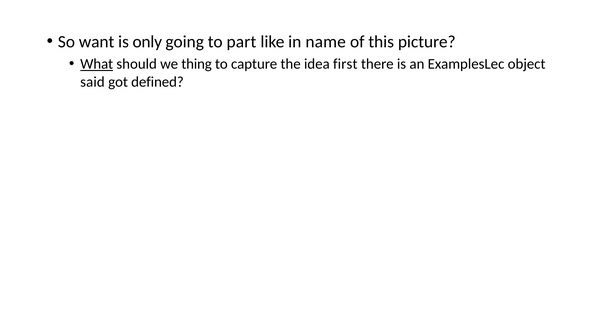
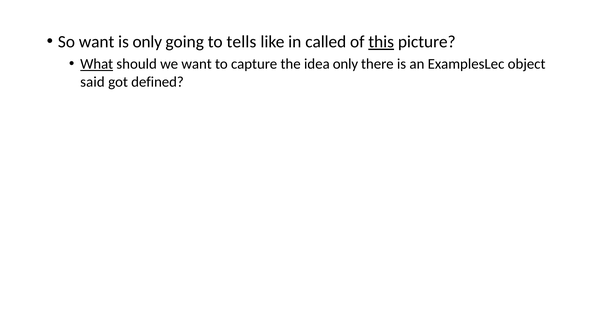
part: part -> tells
name: name -> called
this underline: none -> present
we thing: thing -> want
idea first: first -> only
